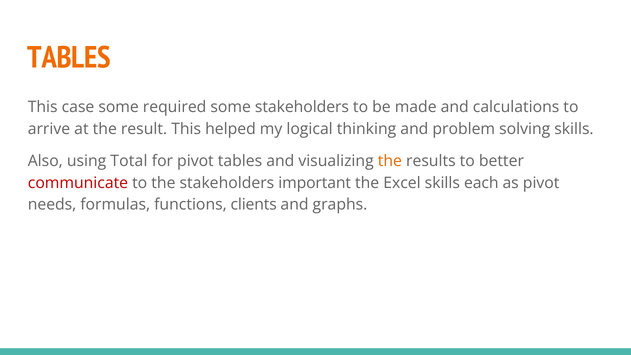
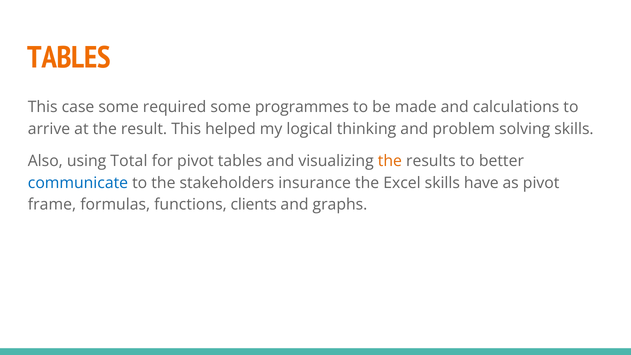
some stakeholders: stakeholders -> programmes
communicate colour: red -> blue
important: important -> insurance
each: each -> have
needs: needs -> frame
